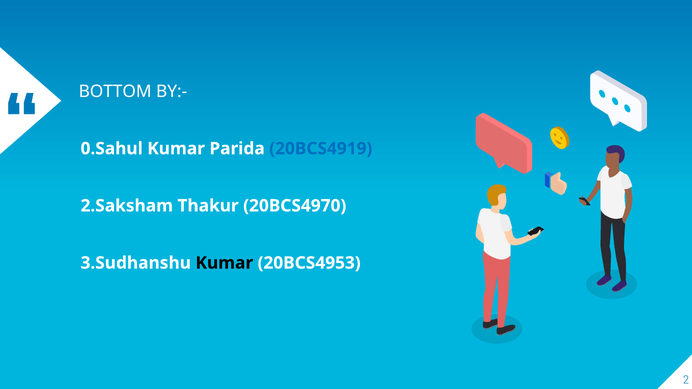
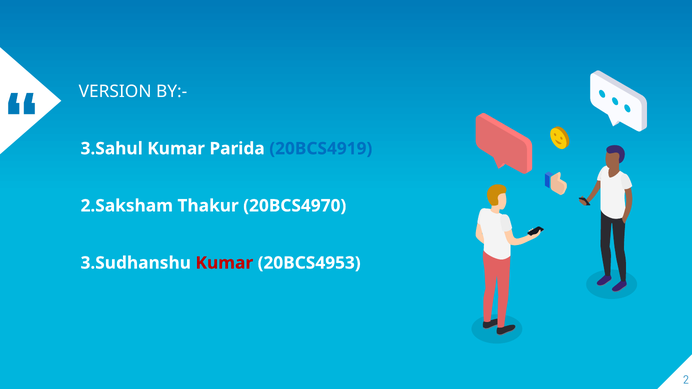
BOTTOM: BOTTOM -> VERSION
0.Sahul: 0.Sahul -> 3.Sahul
Kumar at (224, 263) colour: black -> red
